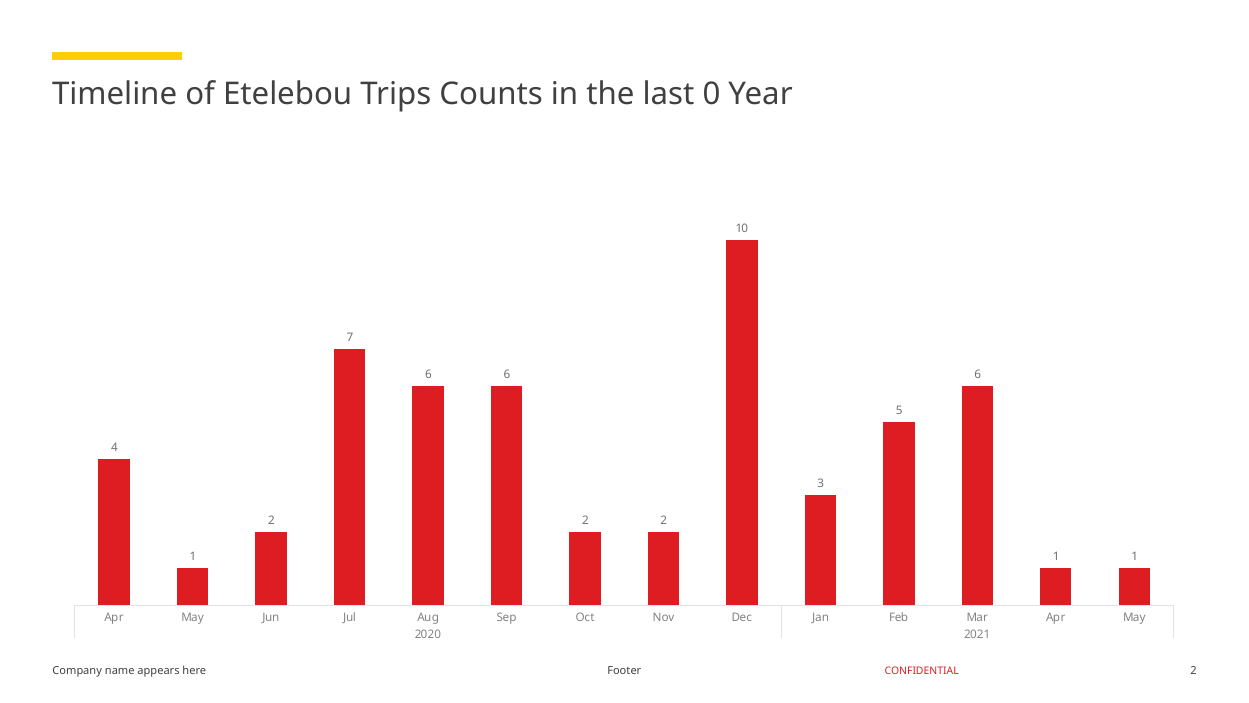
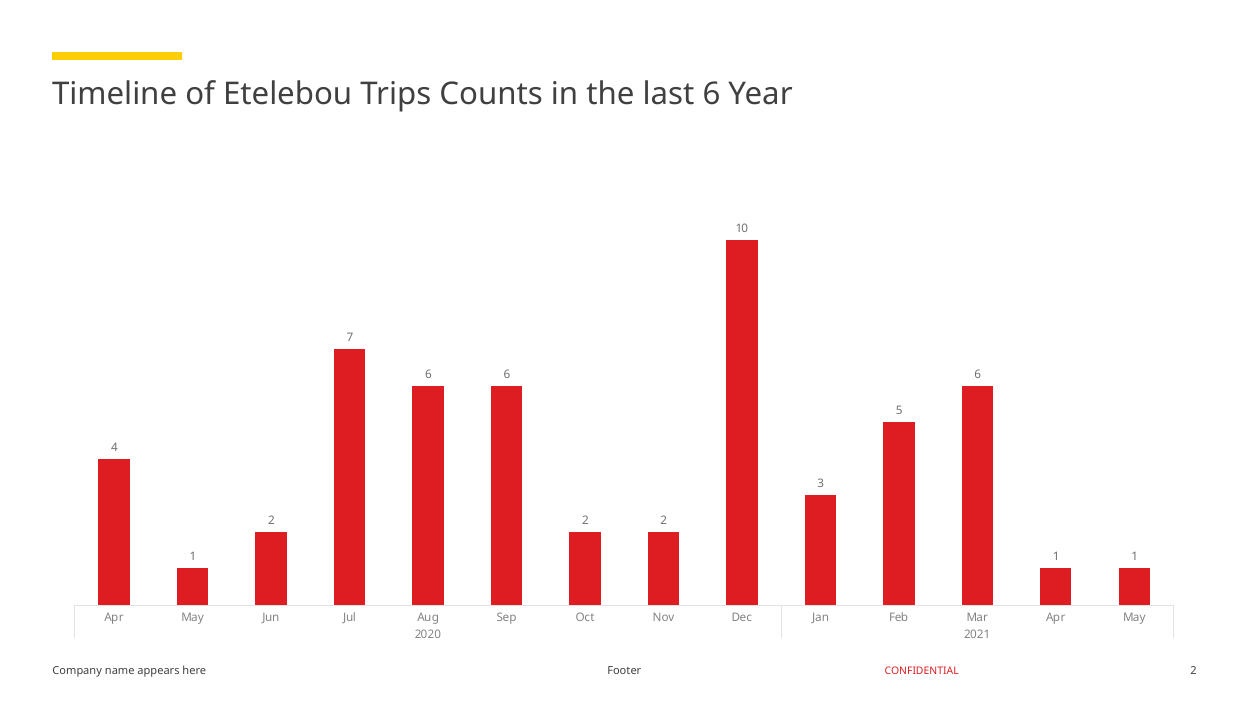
last 0: 0 -> 6
